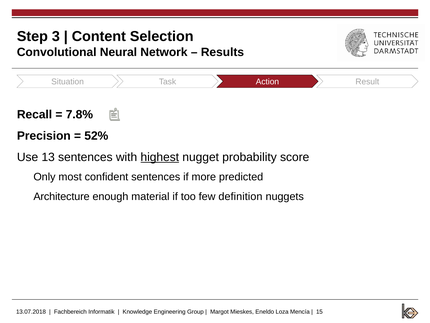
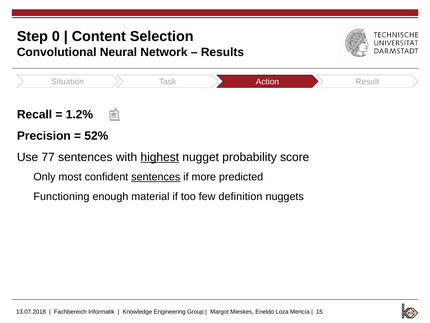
3: 3 -> 0
7.8%: 7.8% -> 1.2%
13: 13 -> 77
sentences at (156, 177) underline: none -> present
Architecture: Architecture -> Functioning
